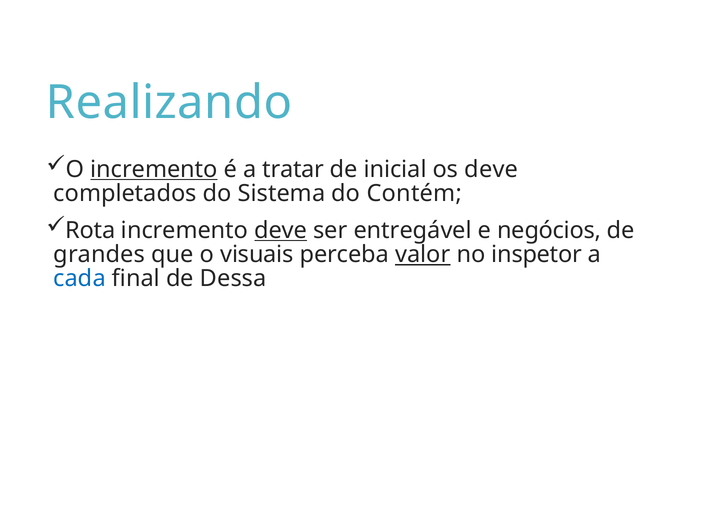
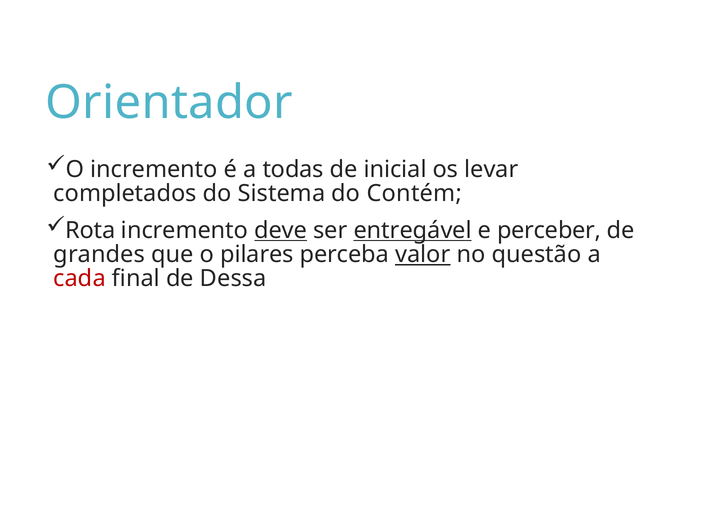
Realizando: Realizando -> Orientador
incremento at (154, 169) underline: present -> none
tratar: tratar -> todas
os deve: deve -> levar
entregável underline: none -> present
negócios: negócios -> perceber
visuais: visuais -> pilares
inspetor: inspetor -> questão
cada colour: blue -> red
